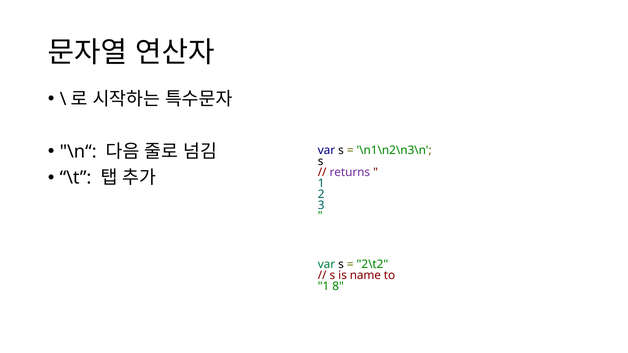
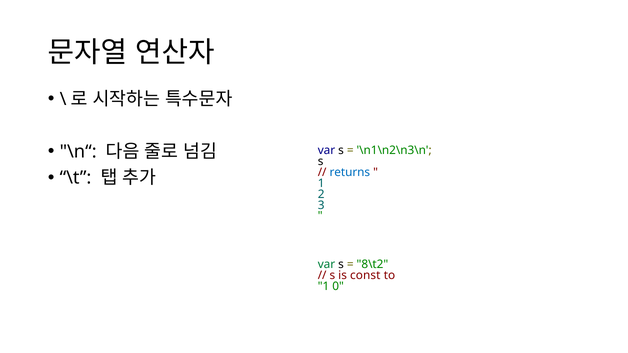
returns colour: purple -> blue
2\t2: 2\t2 -> 8\t2
name: name -> const
8: 8 -> 0
